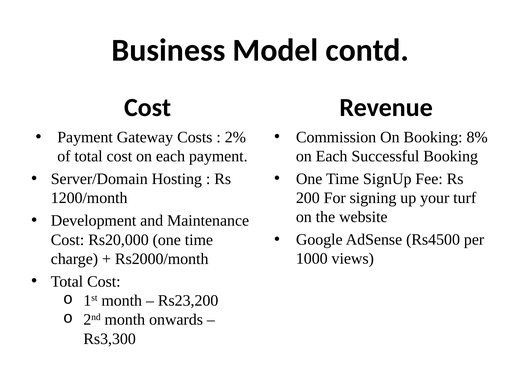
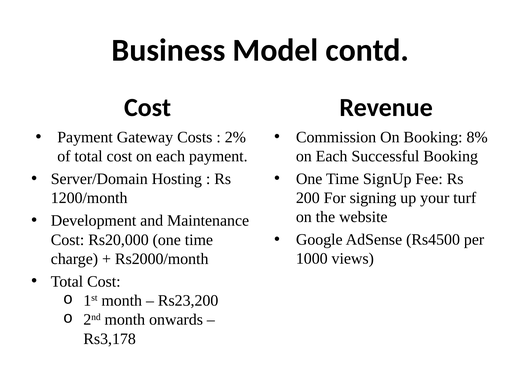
Rs3,300: Rs3,300 -> Rs3,178
